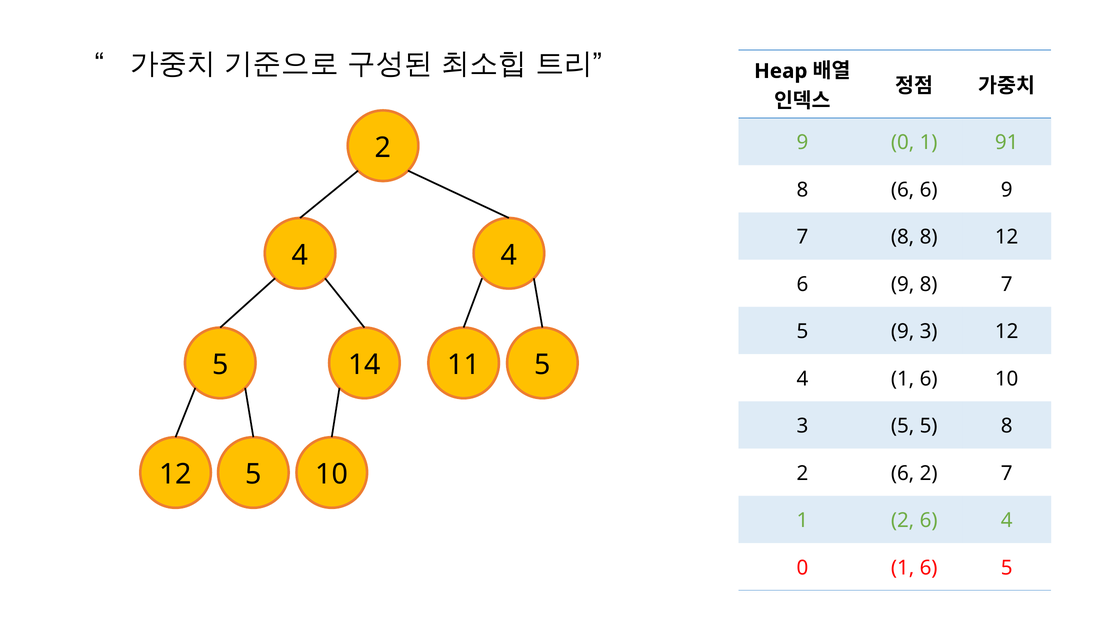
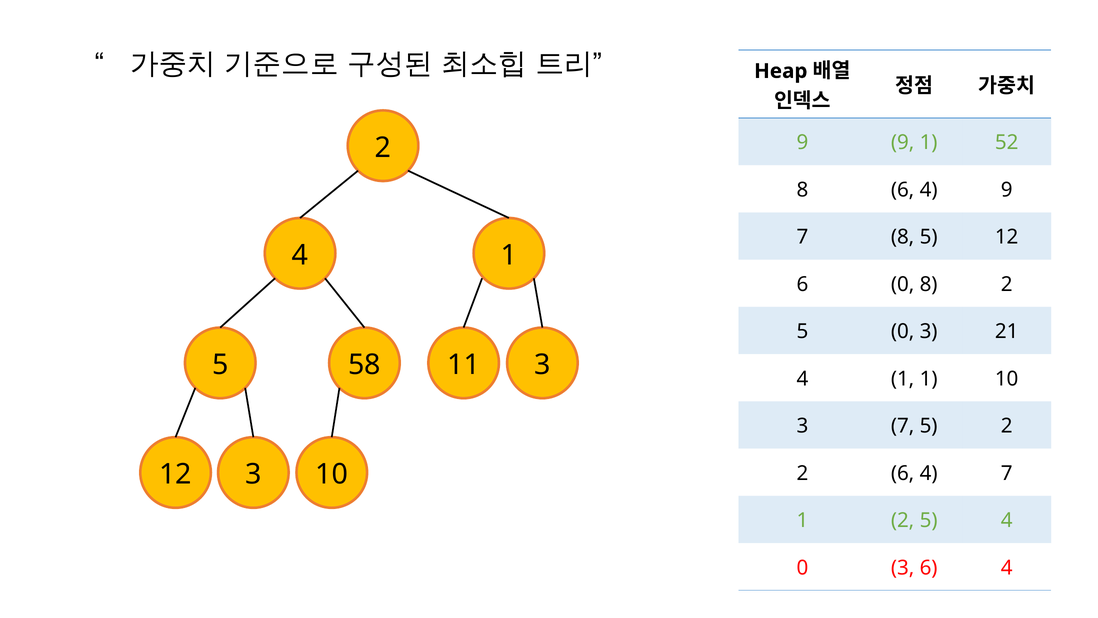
9 0: 0 -> 9
91: 91 -> 52
8 6 6: 6 -> 4
8 8: 8 -> 5
4 at (509, 255): 4 -> 1
9 at (903, 284): 9 -> 0
8 7: 7 -> 2
5 9: 9 -> 0
3 12: 12 -> 21
14: 14 -> 58
11 5: 5 -> 3
4 1 6: 6 -> 1
3 5: 5 -> 7
5 8: 8 -> 2
12 5: 5 -> 3
2 6 2: 2 -> 4
1 2 6: 6 -> 5
1 at (903, 567): 1 -> 3
5 at (1007, 567): 5 -> 4
